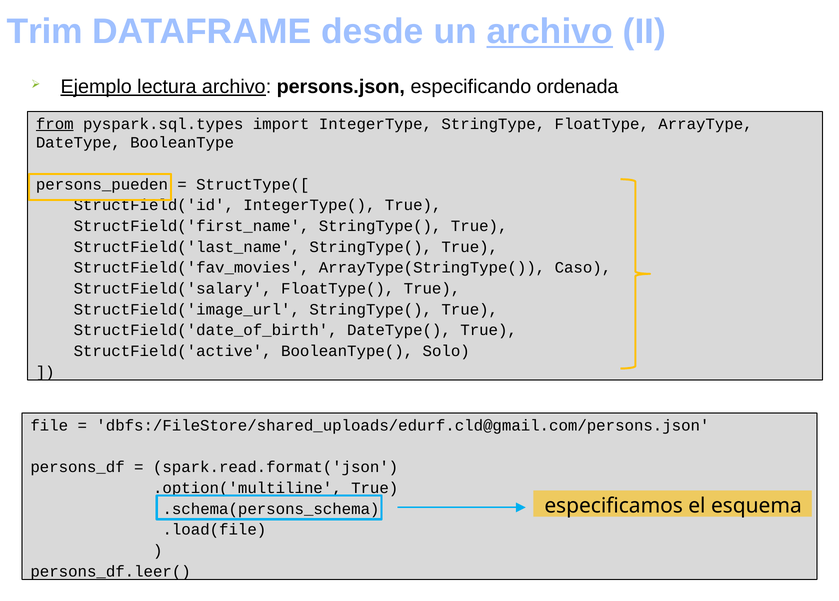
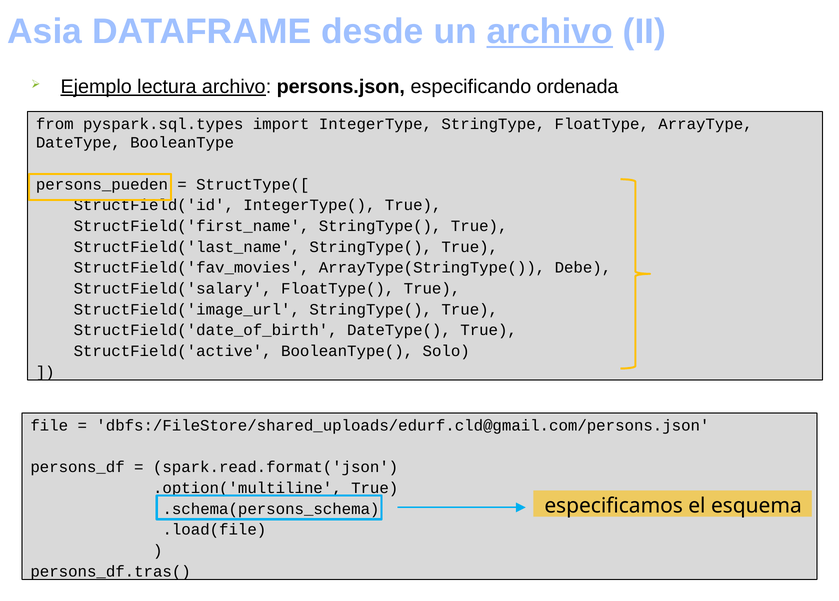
Trim: Trim -> Asia
from underline: present -> none
Caso: Caso -> Debe
persons_df.leer(: persons_df.leer( -> persons_df.tras(
